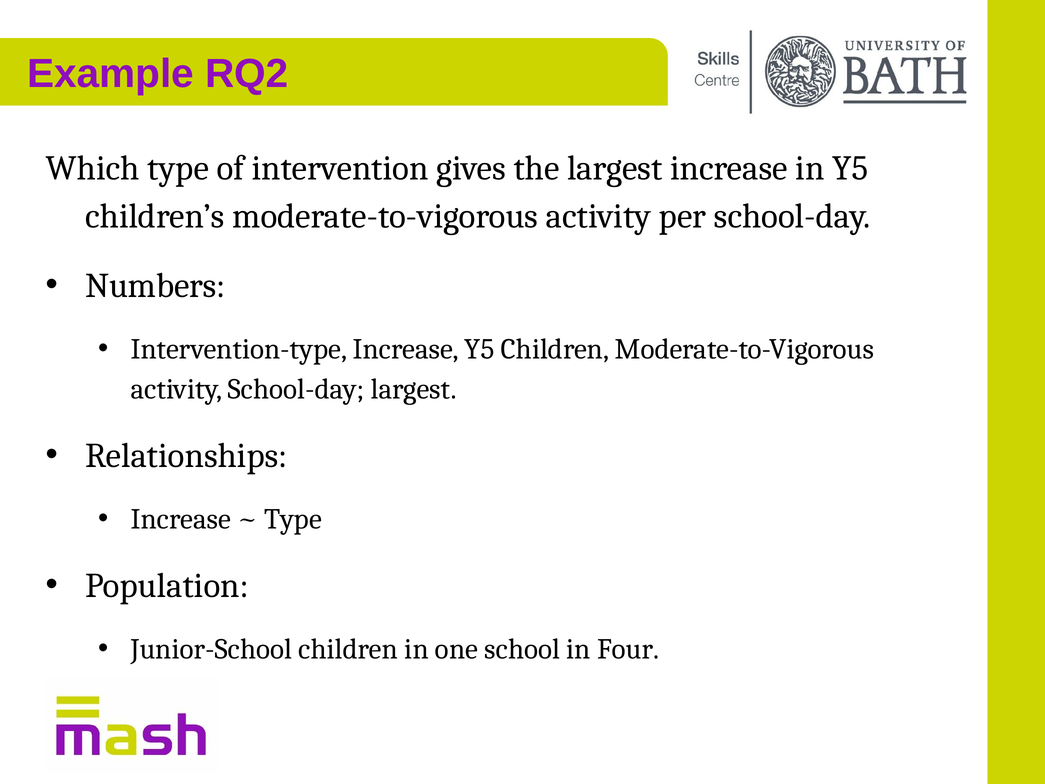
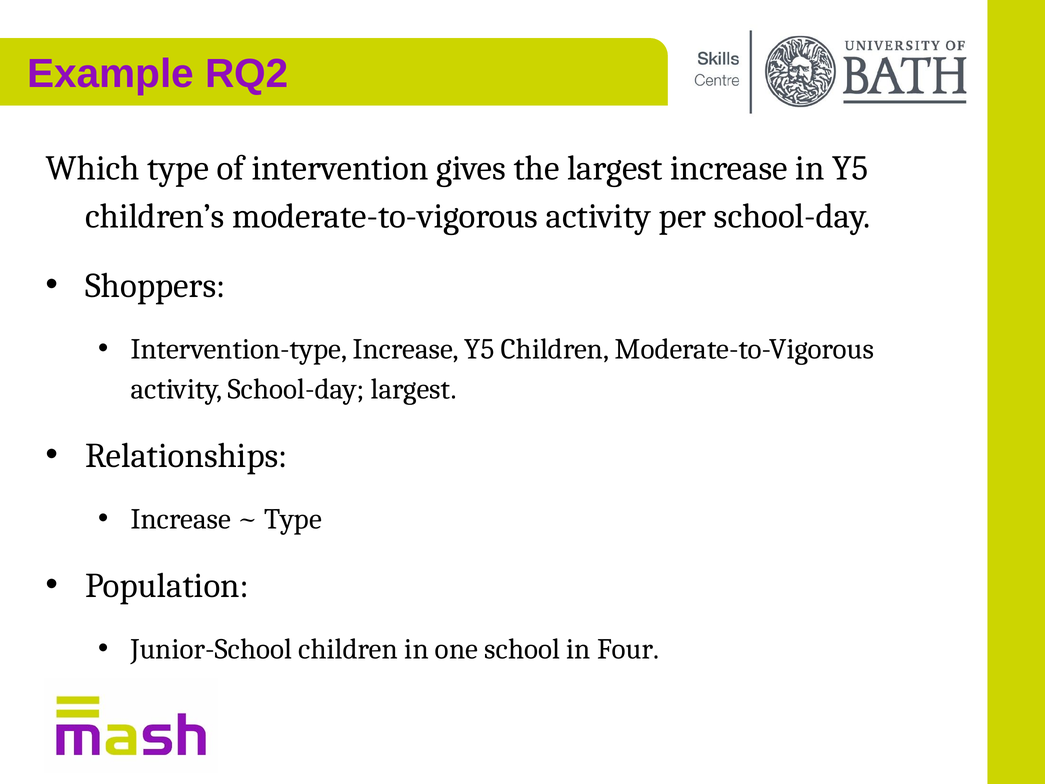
Numbers: Numbers -> Shoppers
